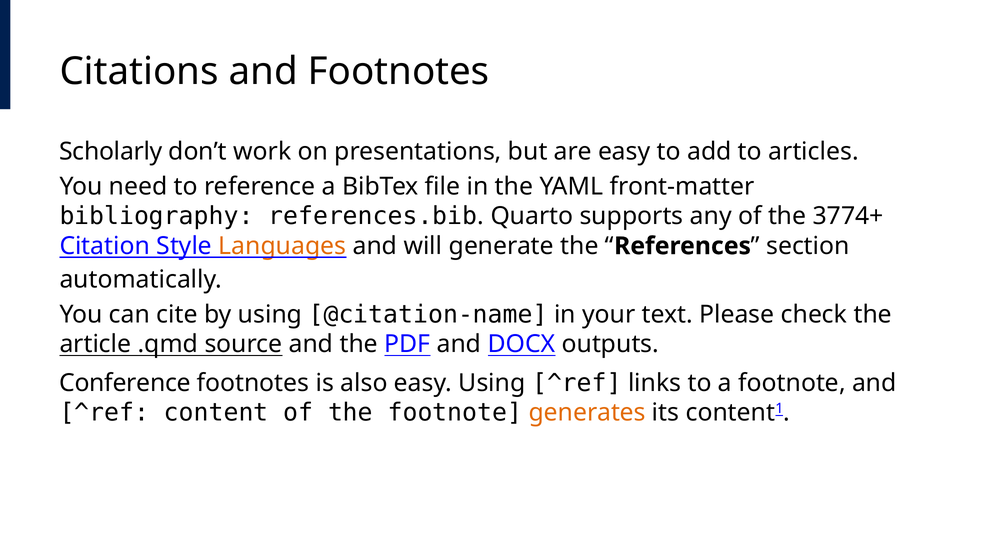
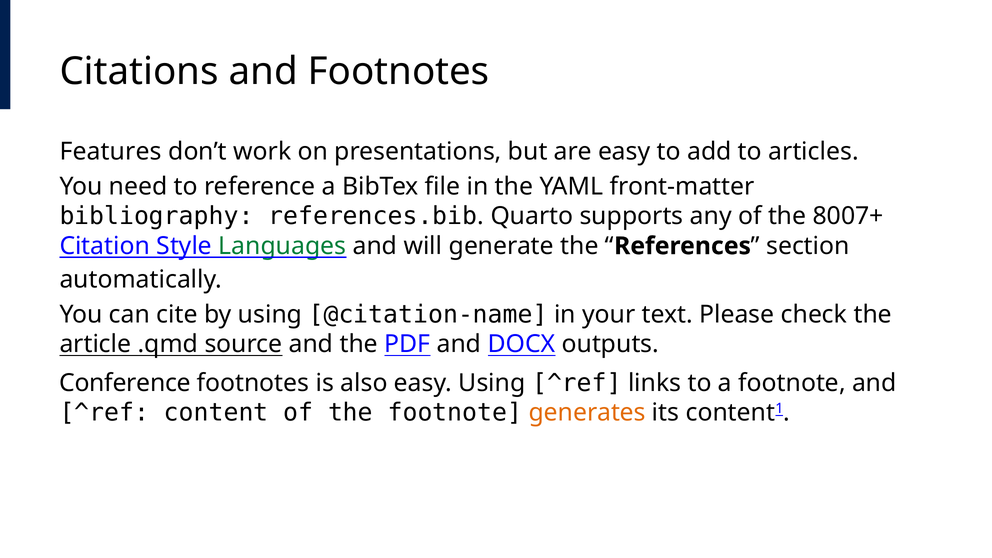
Scholarly: Scholarly -> Features
3774+: 3774+ -> 8007+
Languages colour: orange -> green
